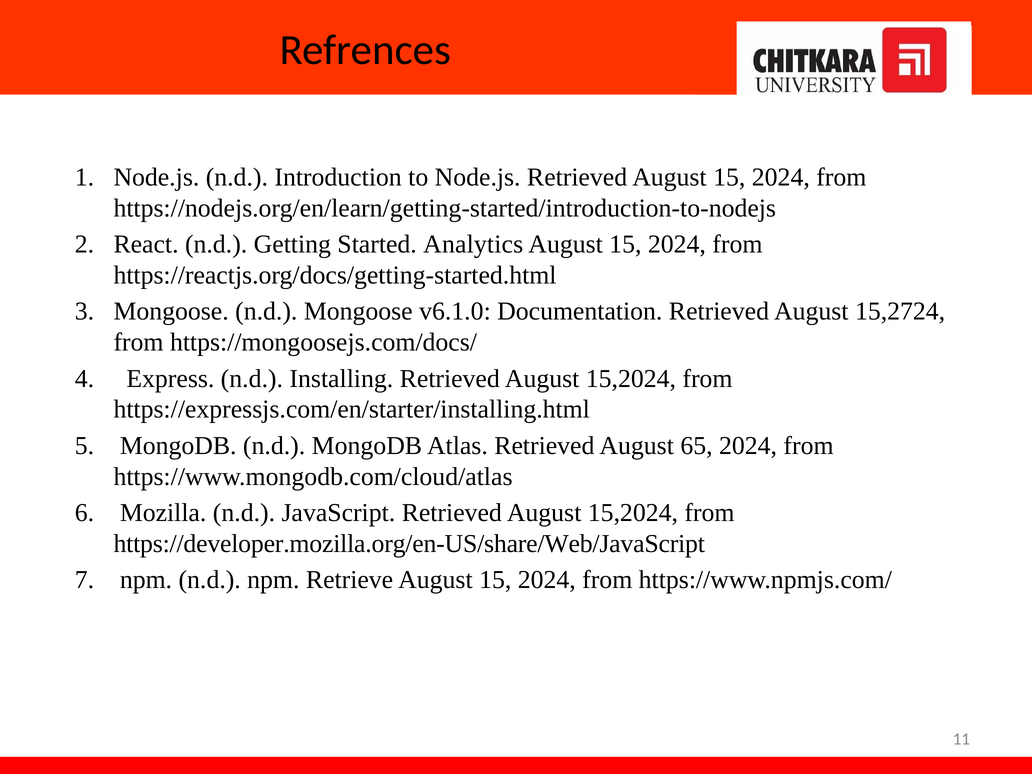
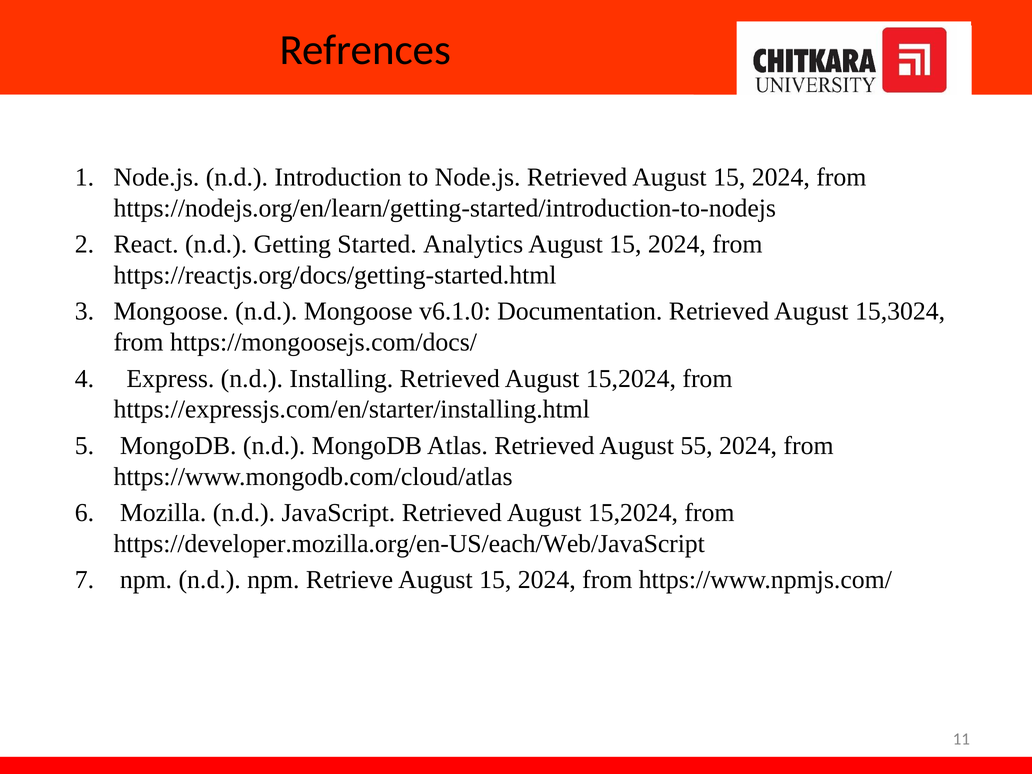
15,2724: 15,2724 -> 15,3024
65: 65 -> 55
https://developer.mozilla.org/en-US/share/Web/JavaScript: https://developer.mozilla.org/en-US/share/Web/JavaScript -> https://developer.mozilla.org/en-US/each/Web/JavaScript
